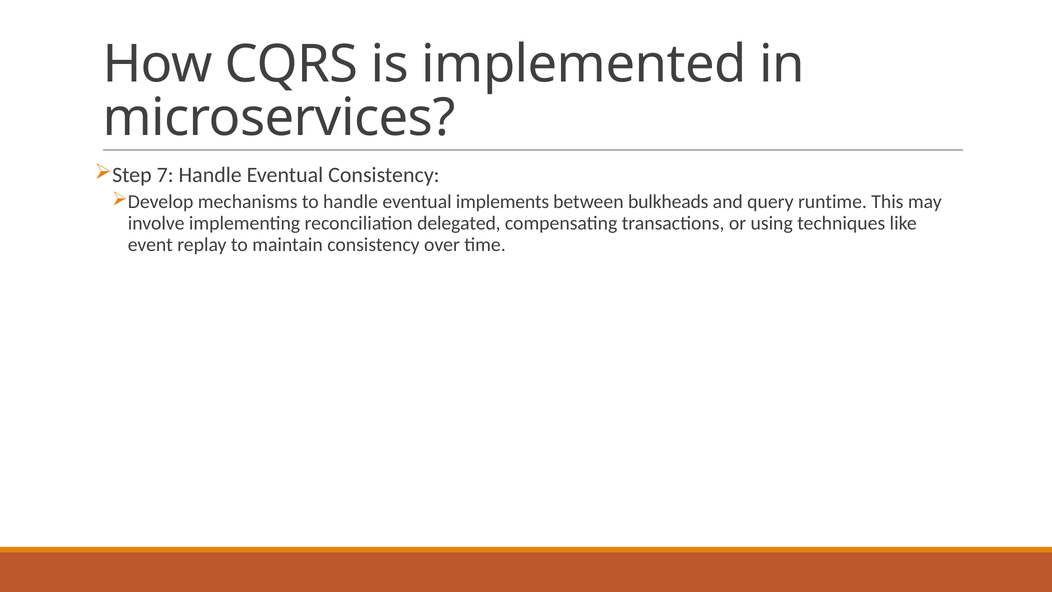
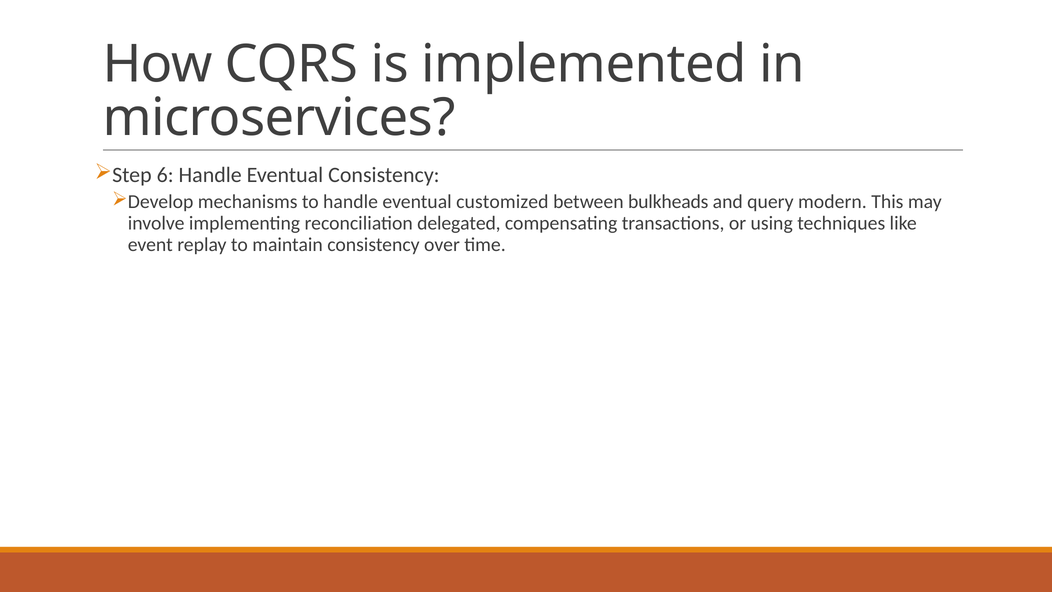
7: 7 -> 6
implements: implements -> customized
runtime: runtime -> modern
